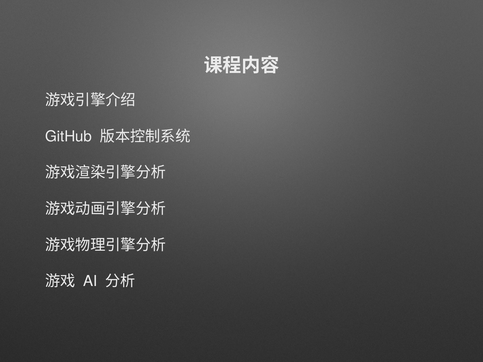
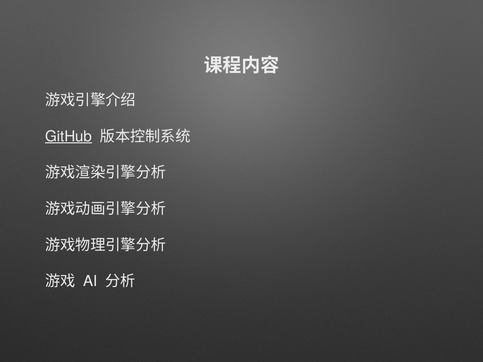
GitHub underline: none -> present
